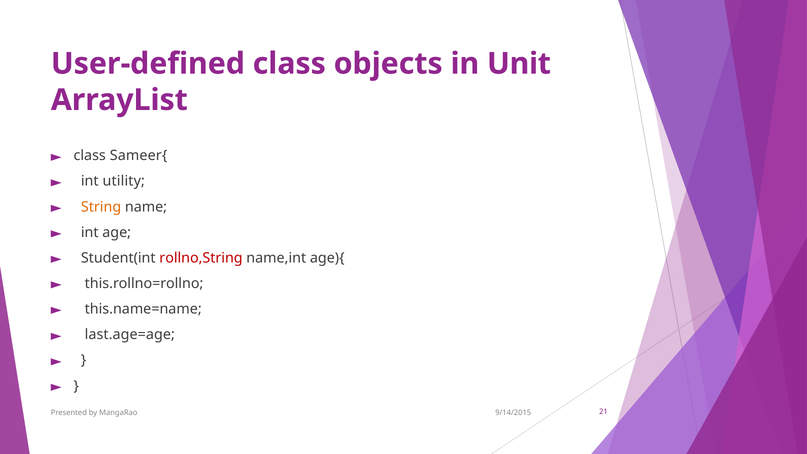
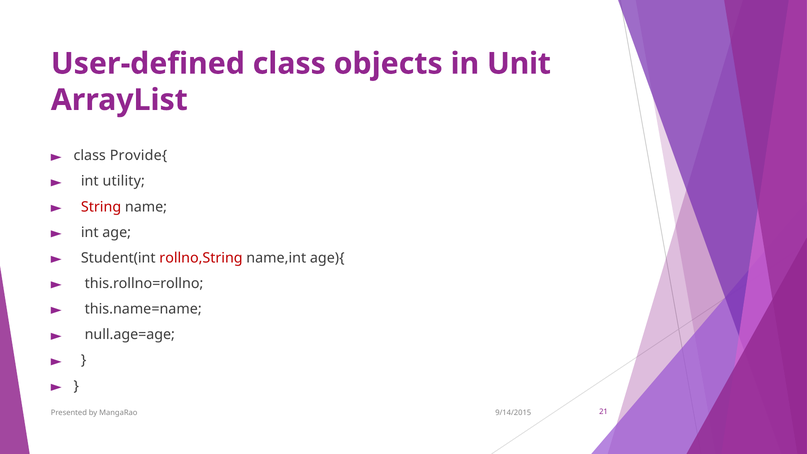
Sameer{: Sameer{ -> Provide{
String colour: orange -> red
last.age=age: last.age=age -> null.age=age
